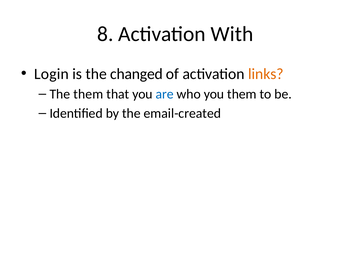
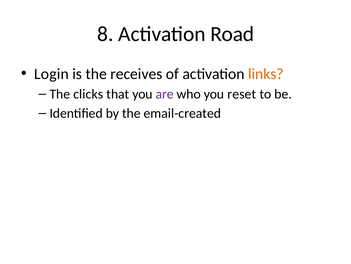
With: With -> Road
changed: changed -> receives
The them: them -> clicks
are colour: blue -> purple
you them: them -> reset
